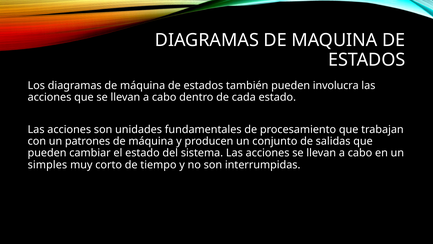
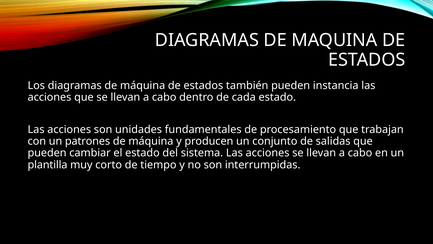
involucra: involucra -> instancia
simples: simples -> plantilla
